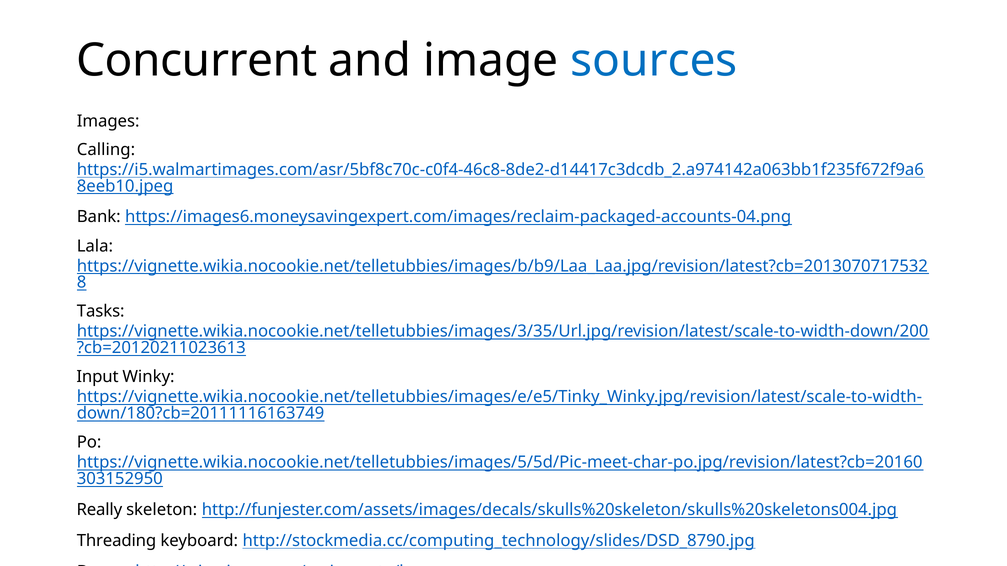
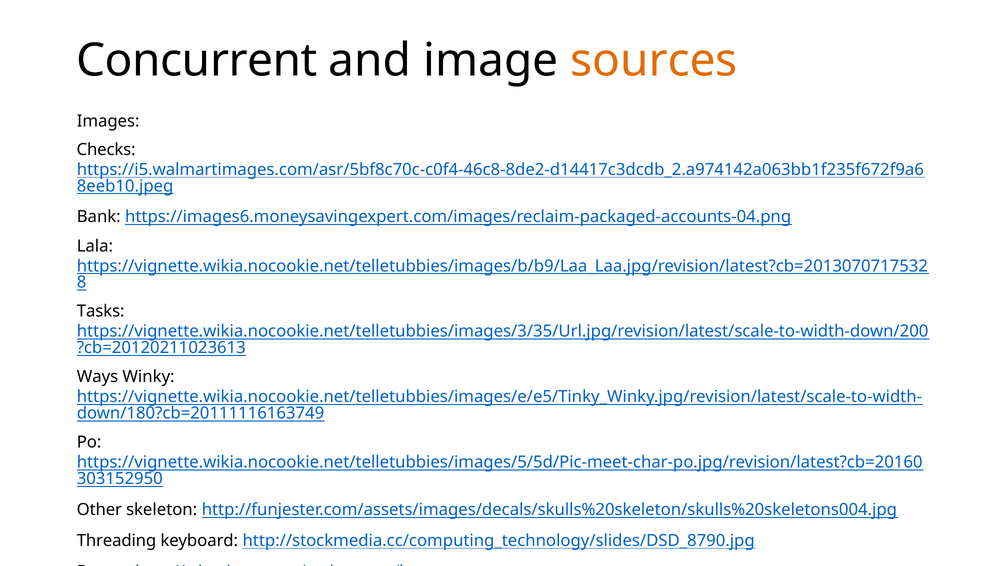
sources colour: blue -> orange
Calling: Calling -> Checks
Input: Input -> Ways
Really: Really -> Other
